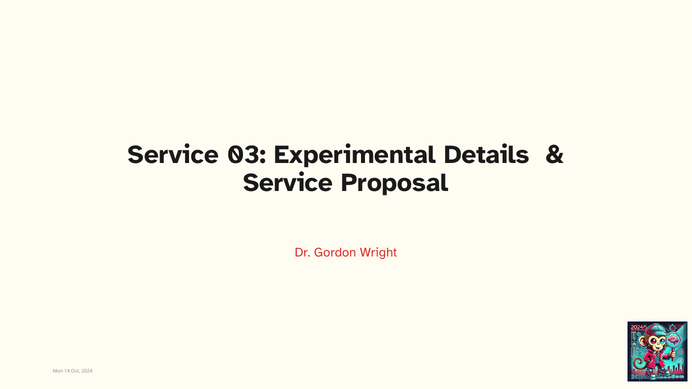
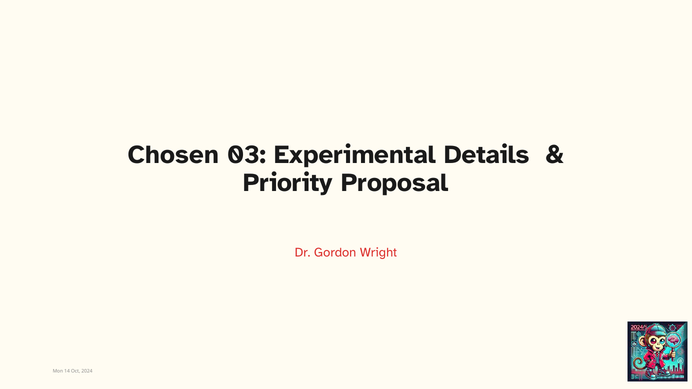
Service at (173, 155): Service -> Chosen
Service at (288, 183): Service -> Priority
